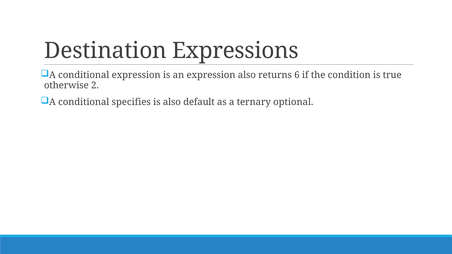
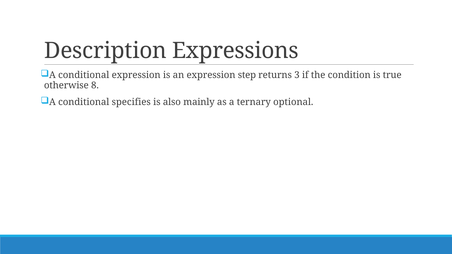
Destination: Destination -> Description
expression also: also -> step
6: 6 -> 3
2: 2 -> 8
default: default -> mainly
